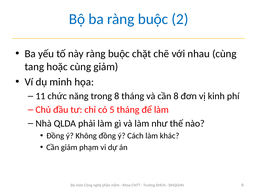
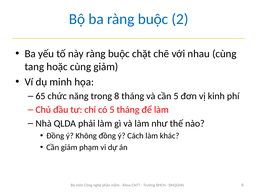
11: 11 -> 65
cần 8: 8 -> 5
